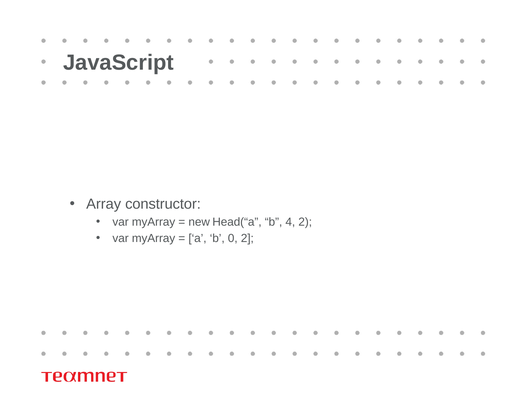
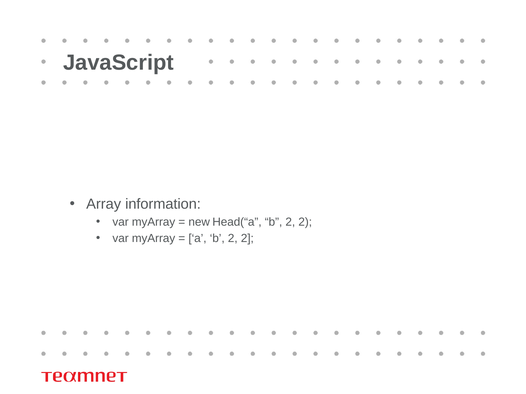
constructor: constructor -> information
4 at (290, 222): 4 -> 2
a b 0: 0 -> 2
